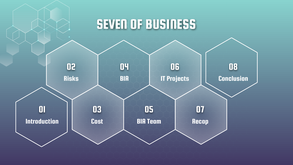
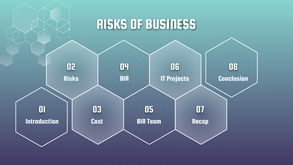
SEVEN at (112, 24): SEVEN -> RISKS
